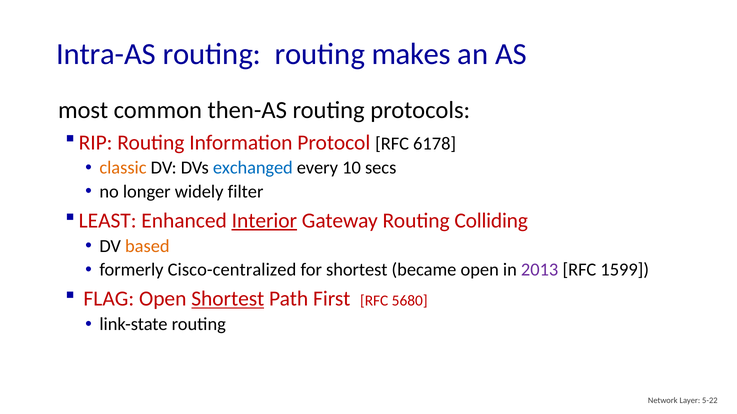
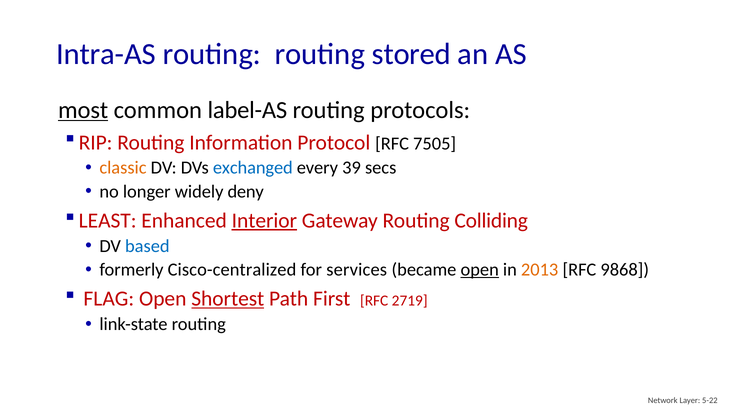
makes: makes -> stored
most underline: none -> present
then-AS: then-AS -> label-AS
6178: 6178 -> 7505
10: 10 -> 39
filter: filter -> deny
based colour: orange -> blue
for shortest: shortest -> services
open at (480, 270) underline: none -> present
2013 colour: purple -> orange
1599: 1599 -> 9868
5680: 5680 -> 2719
